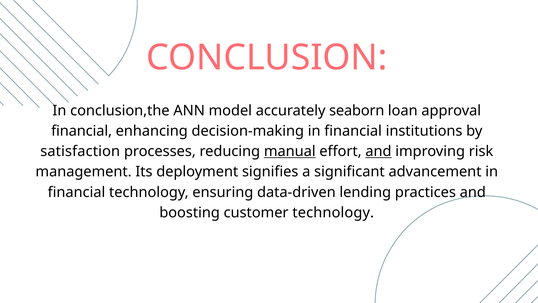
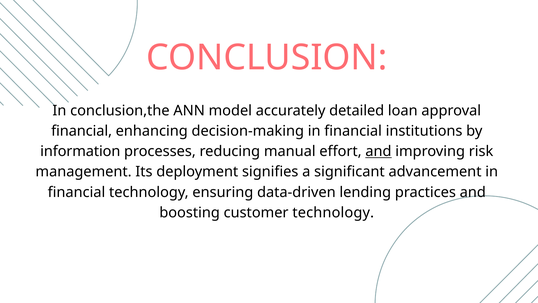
seaborn: seaborn -> detailed
satisfaction: satisfaction -> information
manual underline: present -> none
